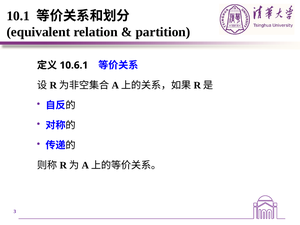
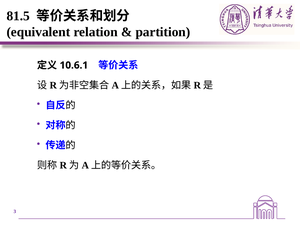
10.1: 10.1 -> 81.5
